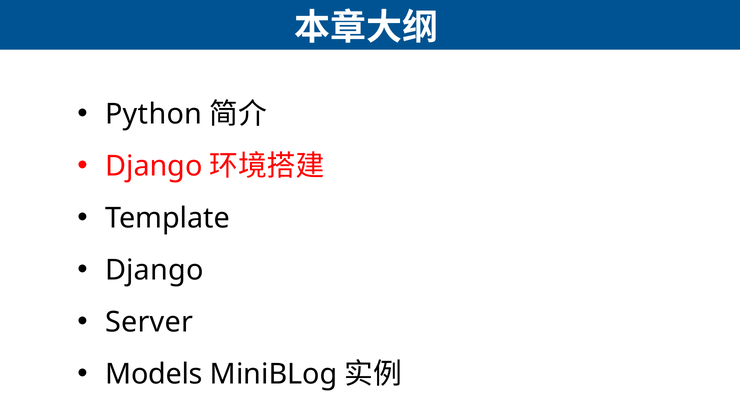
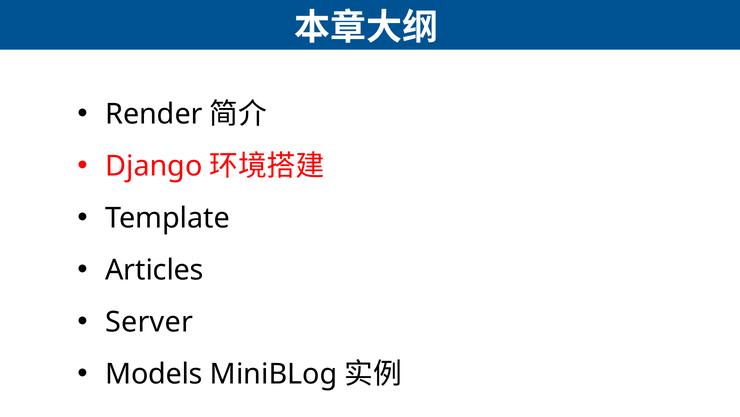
Python: Python -> Render
Django at (154, 270): Django -> Articles
